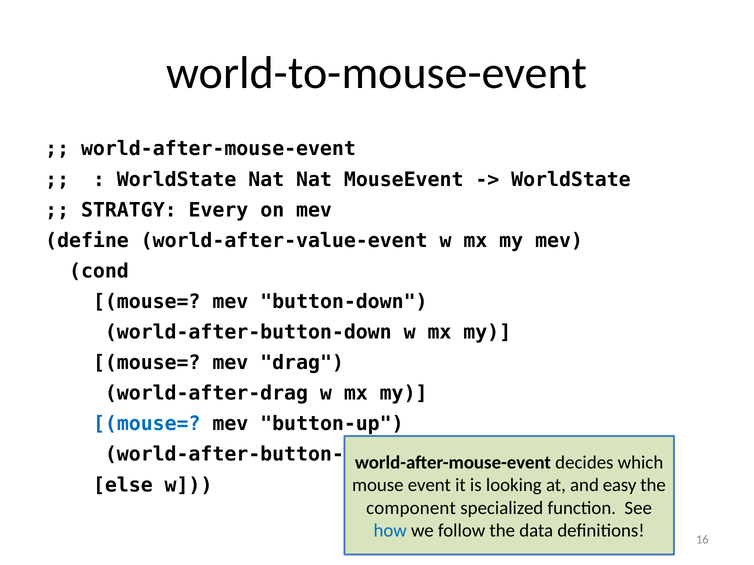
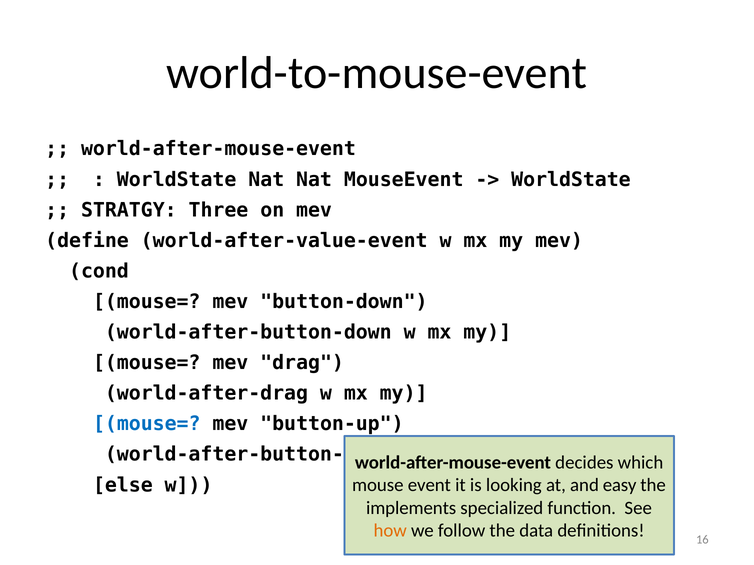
Every: Every -> Three
component: component -> implements
how colour: blue -> orange
